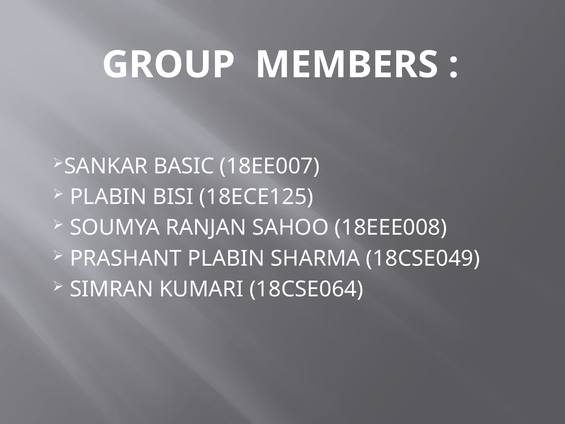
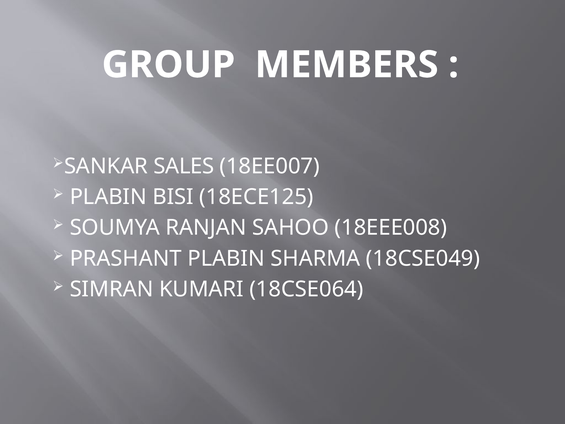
BASIC: BASIC -> SALES
